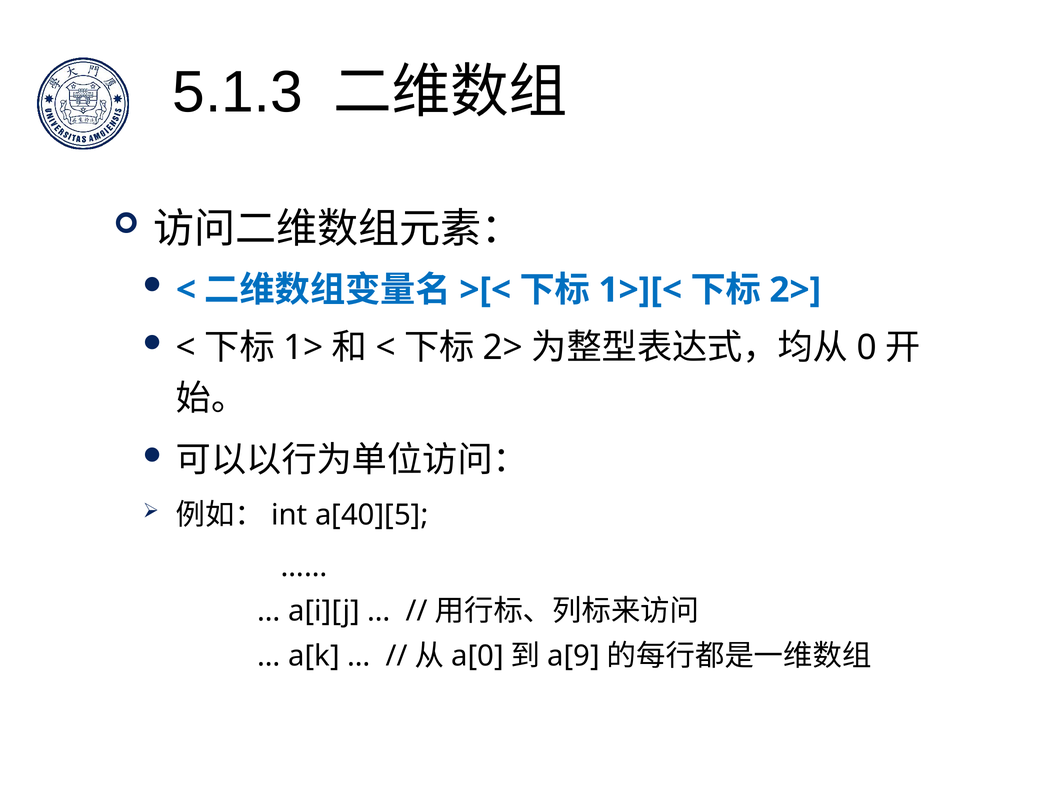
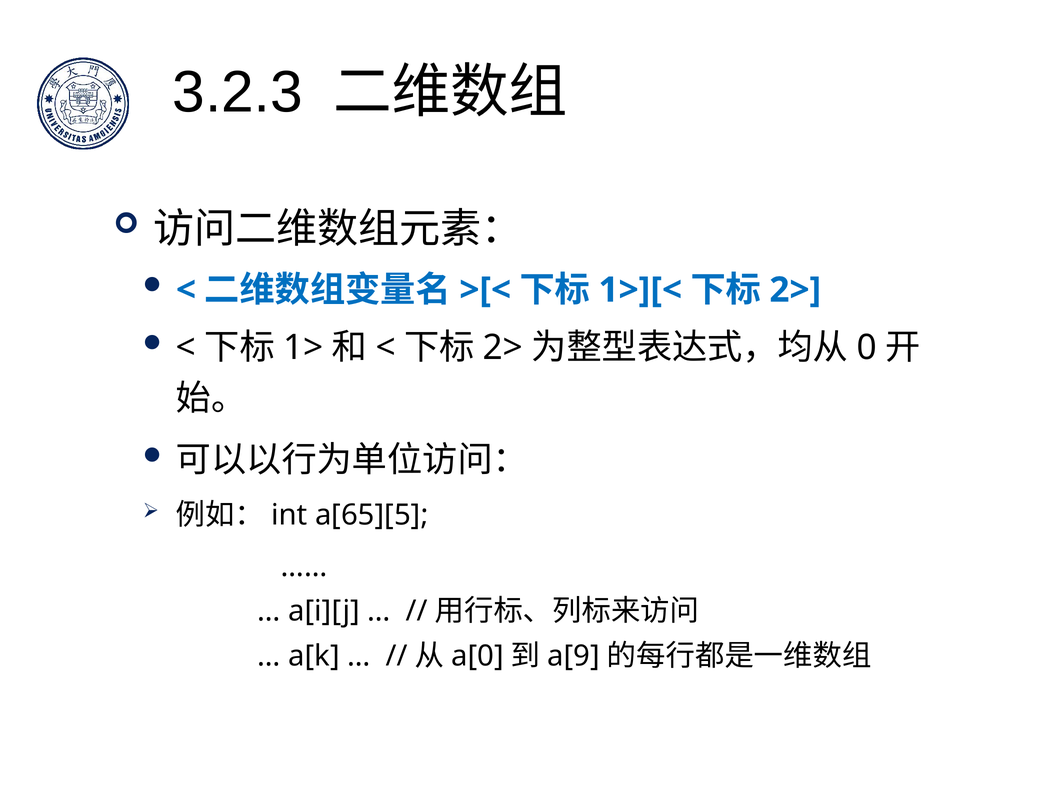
5.1.3: 5.1.3 -> 3.2.3
a[40][5: a[40][5 -> a[65][5
